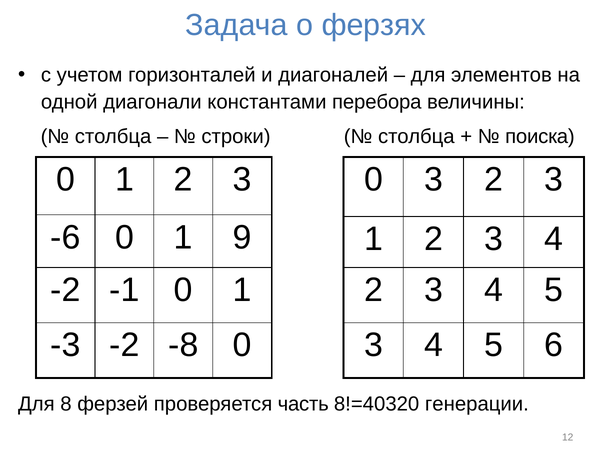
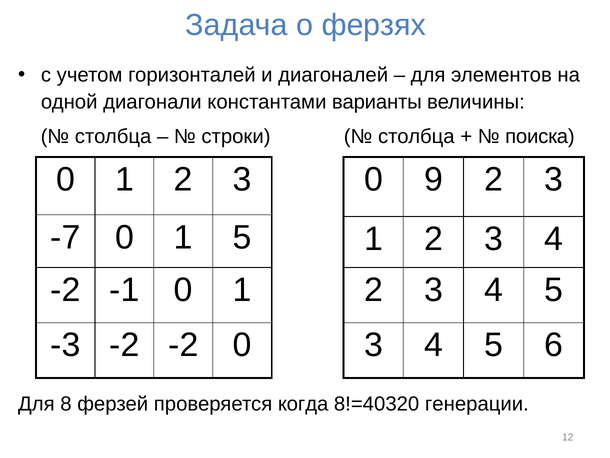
перебора: перебора -> варианты
0 3: 3 -> 9
-6: -6 -> -7
1 9: 9 -> 5
-2 -8: -8 -> -2
часть: часть -> когда
